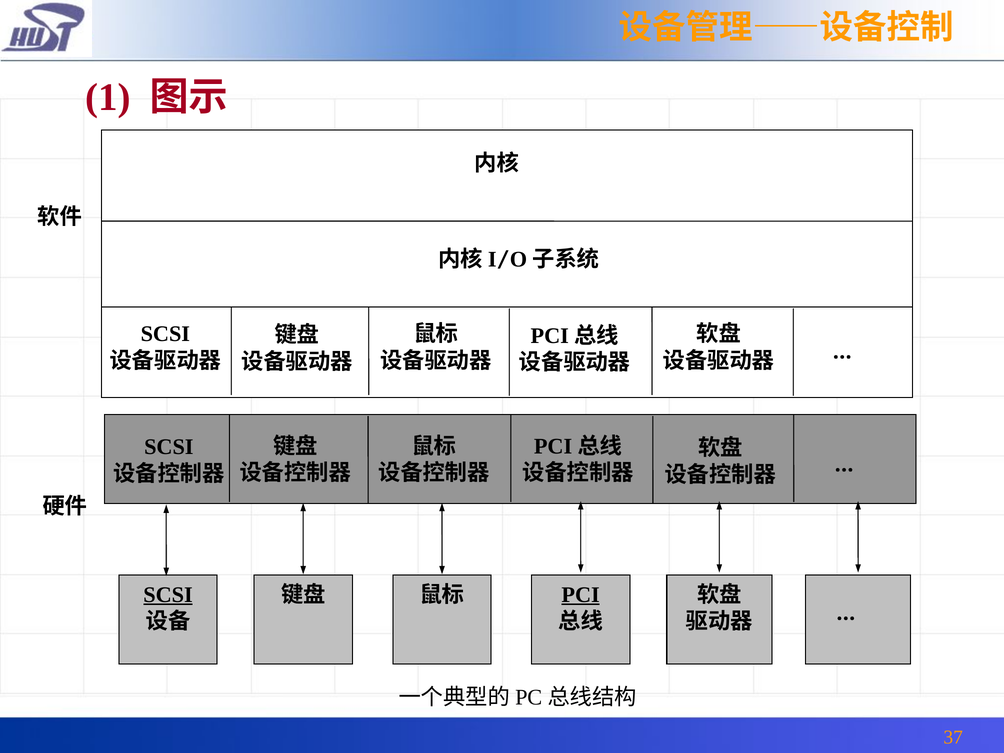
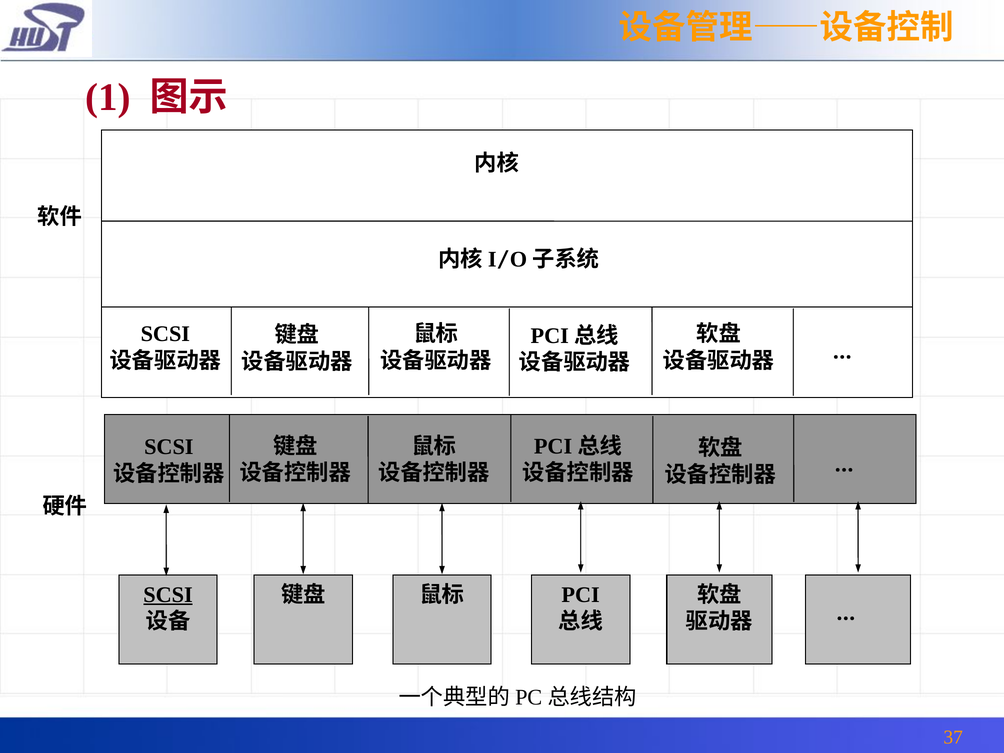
PCI underline: present -> none
